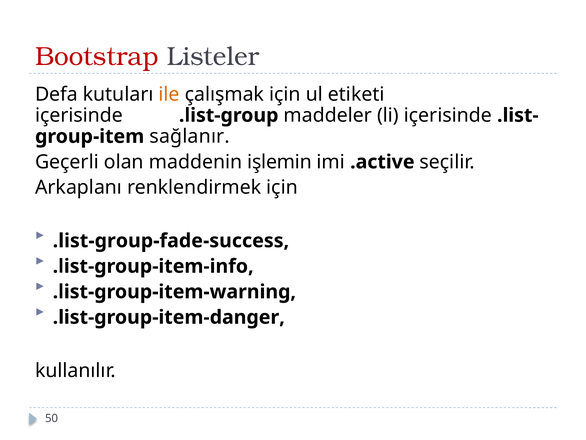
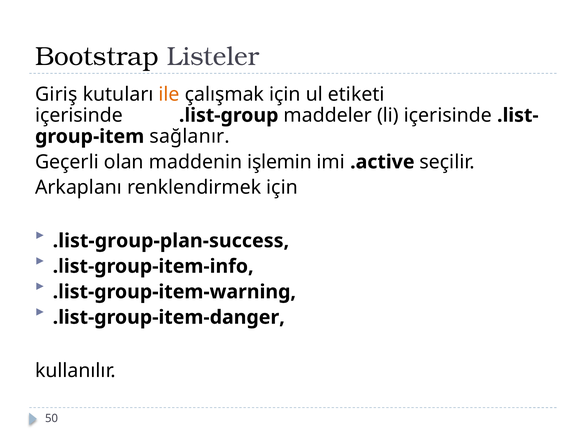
Bootstrap colour: red -> black
Defa: Defa -> Giriş
.list-group-fade-success: .list-group-fade-success -> .list-group-plan-success
